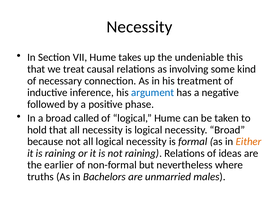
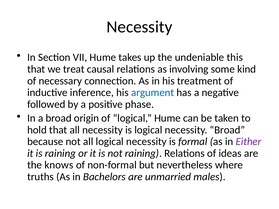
called: called -> origin
Either colour: orange -> purple
earlier: earlier -> knows
